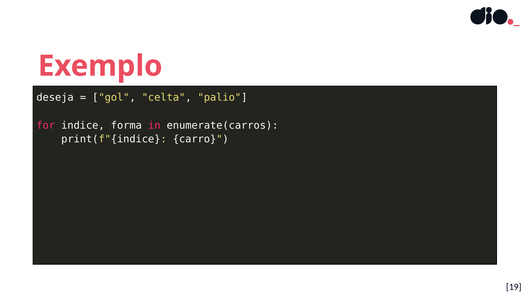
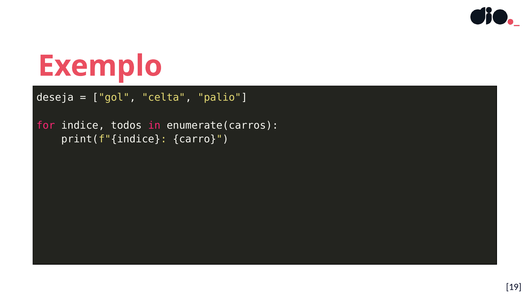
forma: forma -> todos
